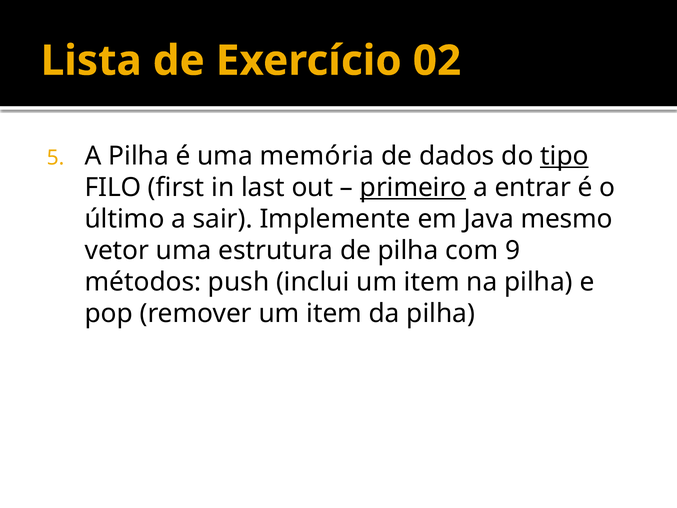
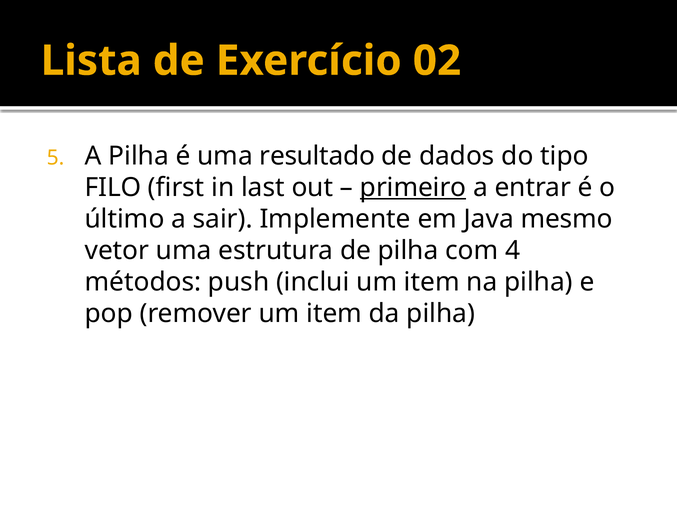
memória: memória -> resultado
tipo underline: present -> none
9: 9 -> 4
